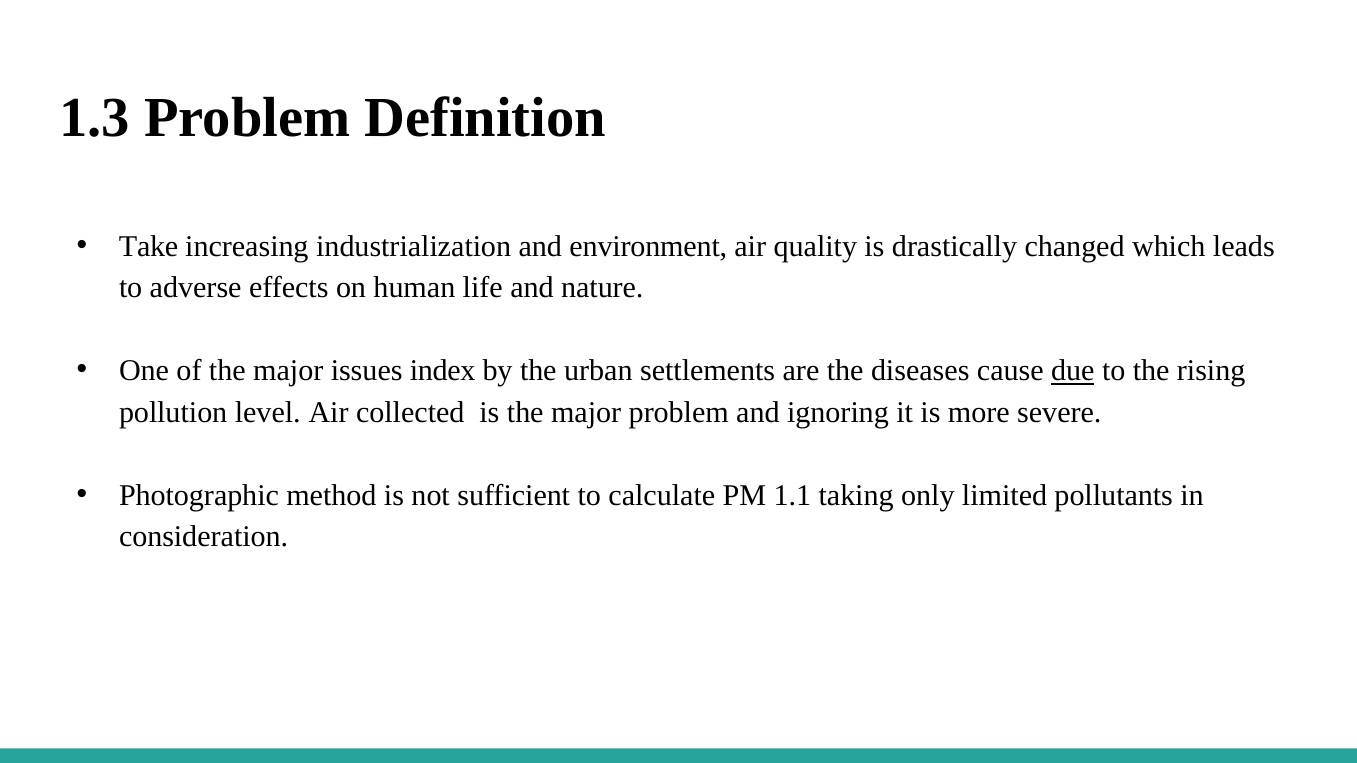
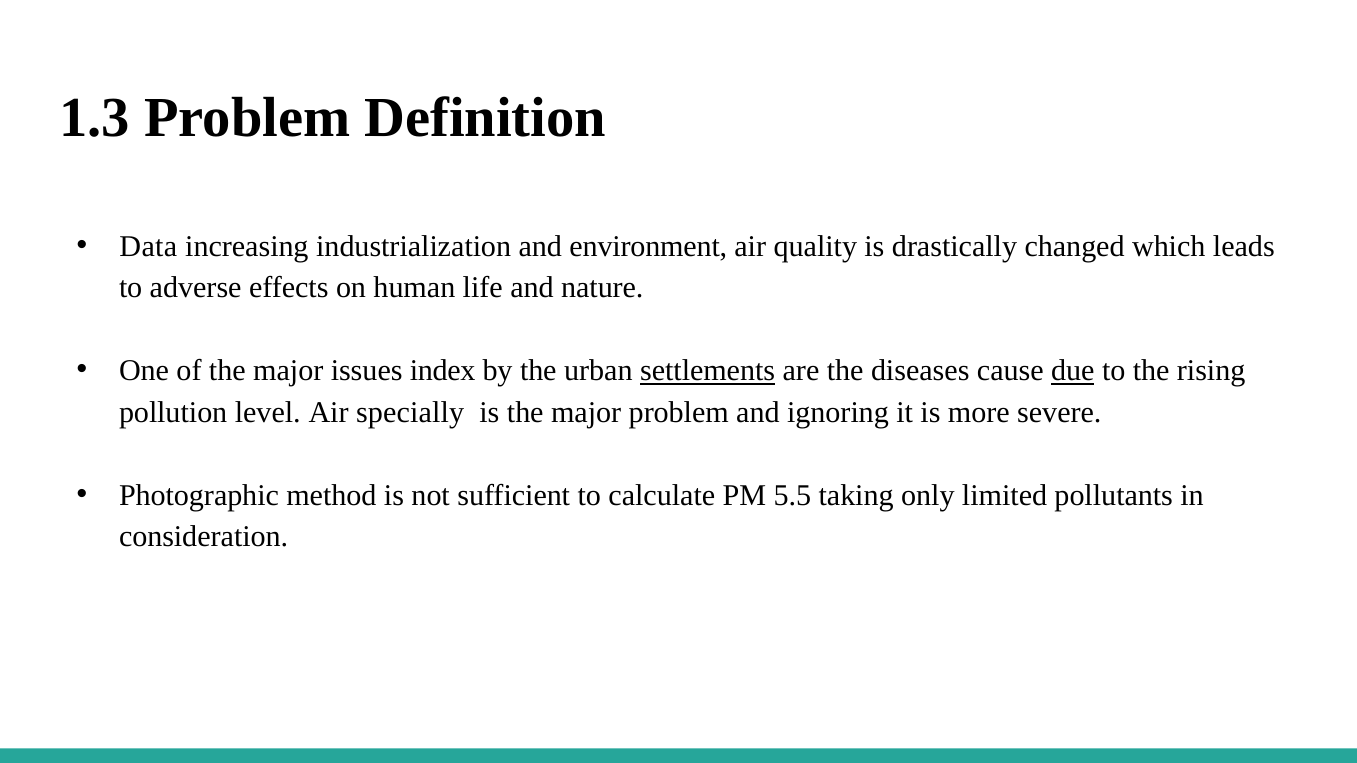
Take: Take -> Data
settlements underline: none -> present
collected: collected -> specially
1.1: 1.1 -> 5.5
